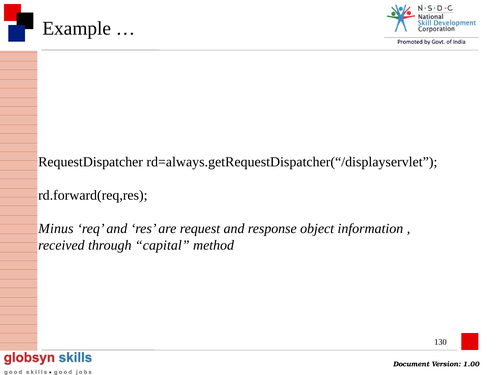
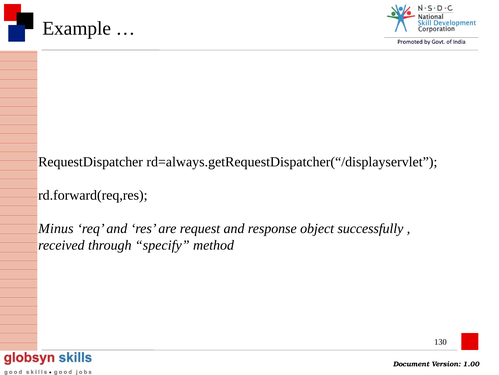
information: information -> successfully
capital: capital -> specify
